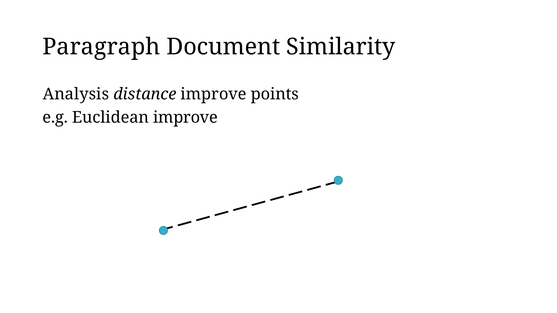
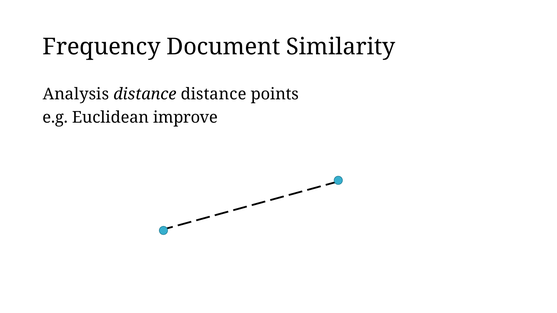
Paragraph: Paragraph -> Frequency
distance improve: improve -> distance
